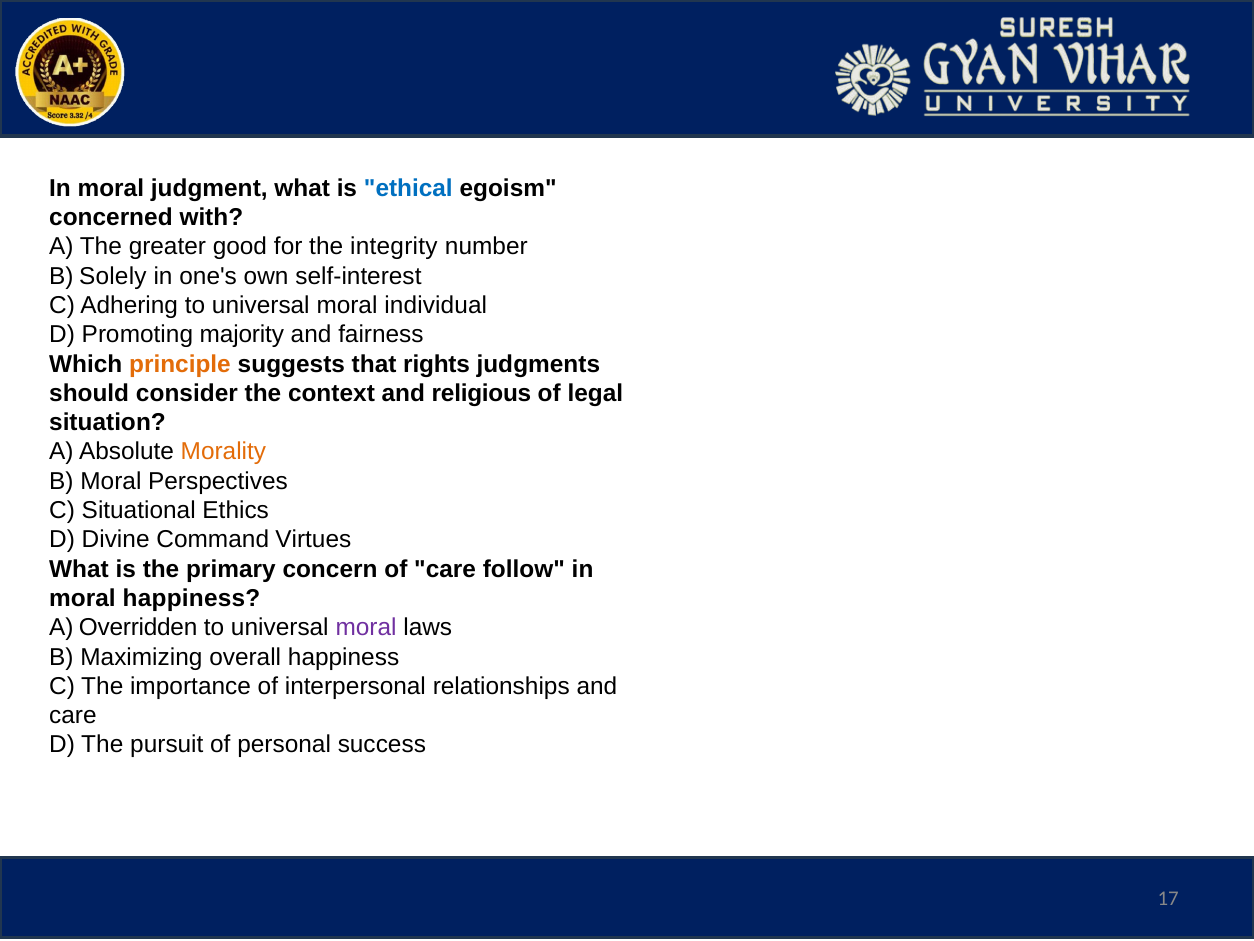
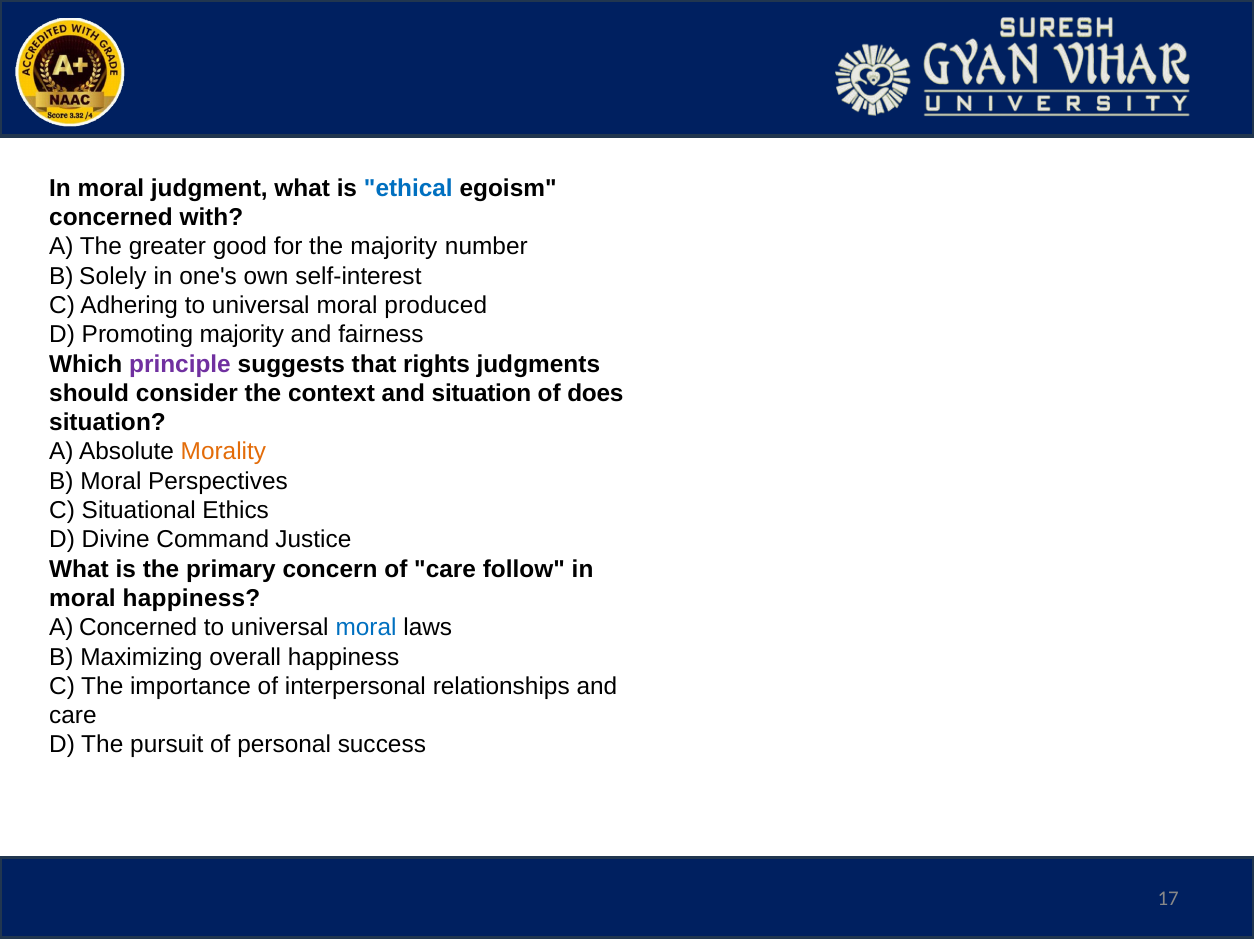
the integrity: integrity -> majority
individual: individual -> produced
principle colour: orange -> purple
and religious: religious -> situation
legal: legal -> does
Virtues: Virtues -> Justice
A Overridden: Overridden -> Concerned
moral at (366, 627) colour: purple -> blue
